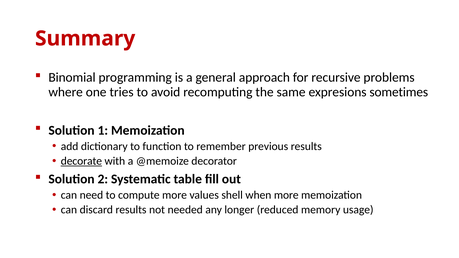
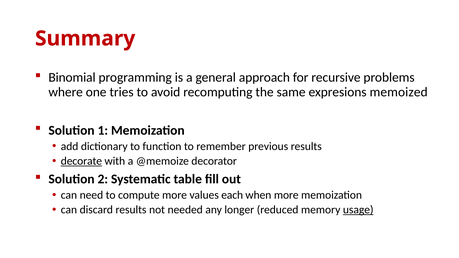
sometimes: sometimes -> memoized
shell: shell -> each
usage underline: none -> present
